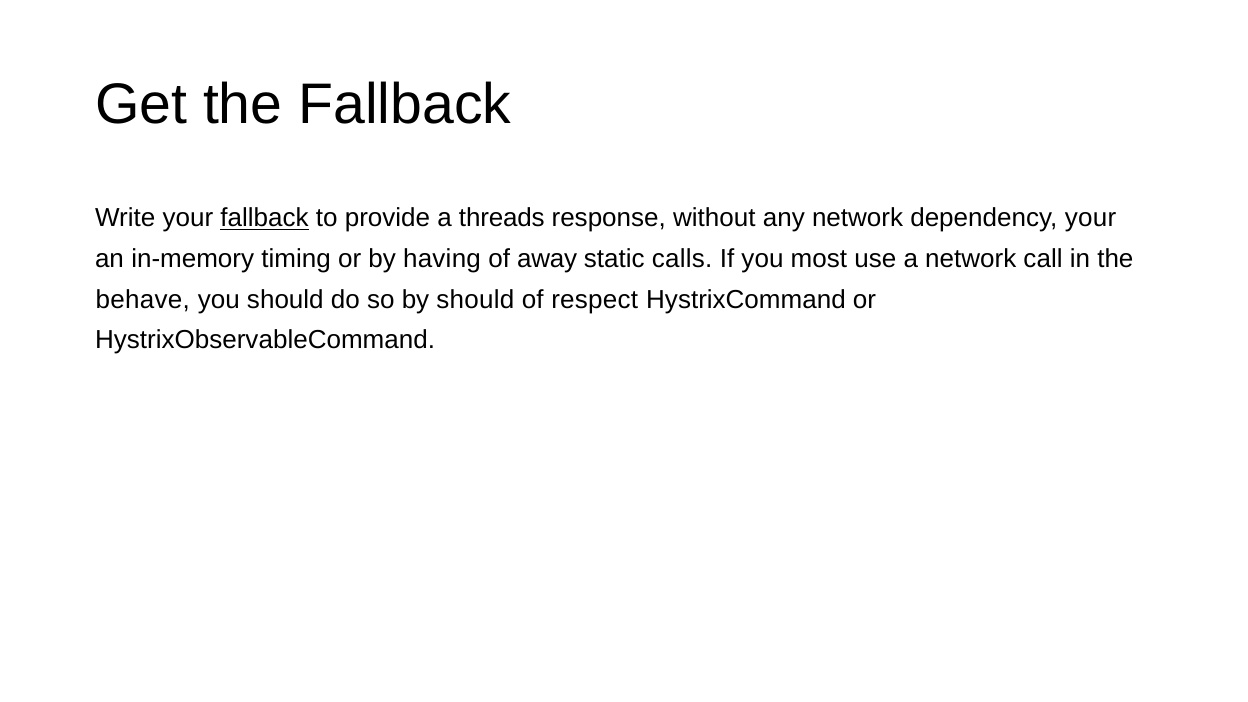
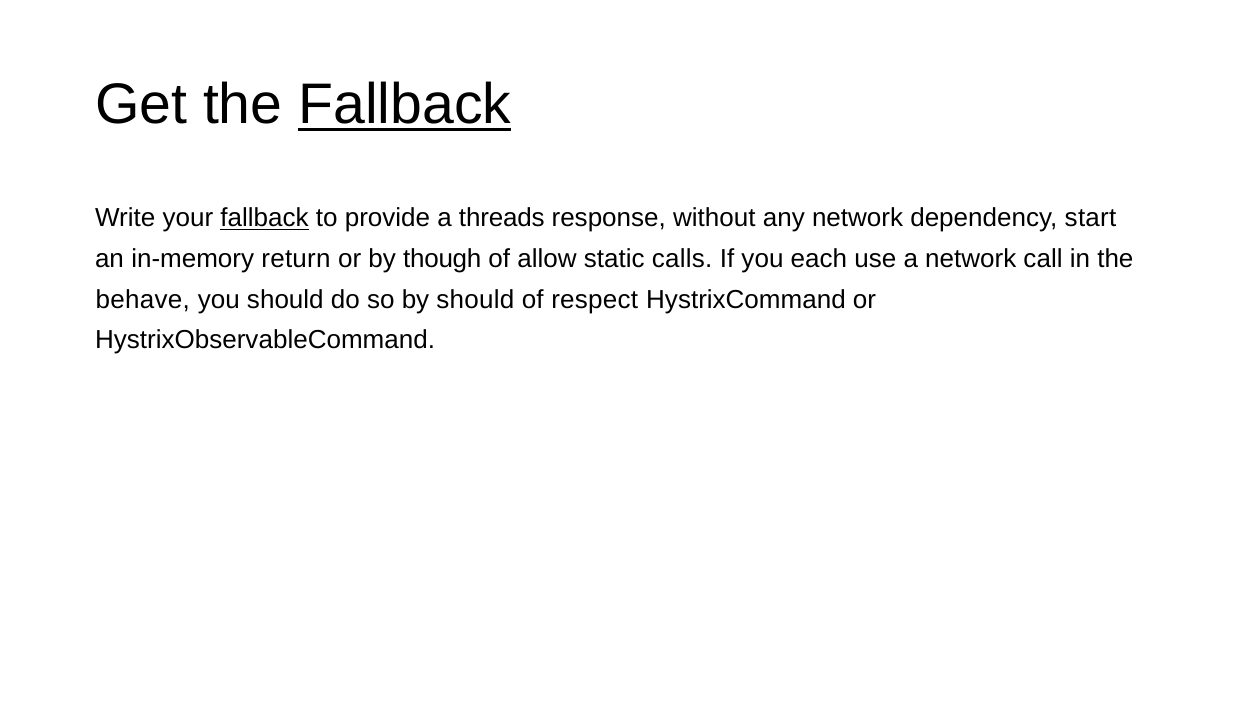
Fallback at (405, 105) underline: none -> present
dependency your: your -> start
timing: timing -> return
having: having -> though
away: away -> allow
most: most -> each
